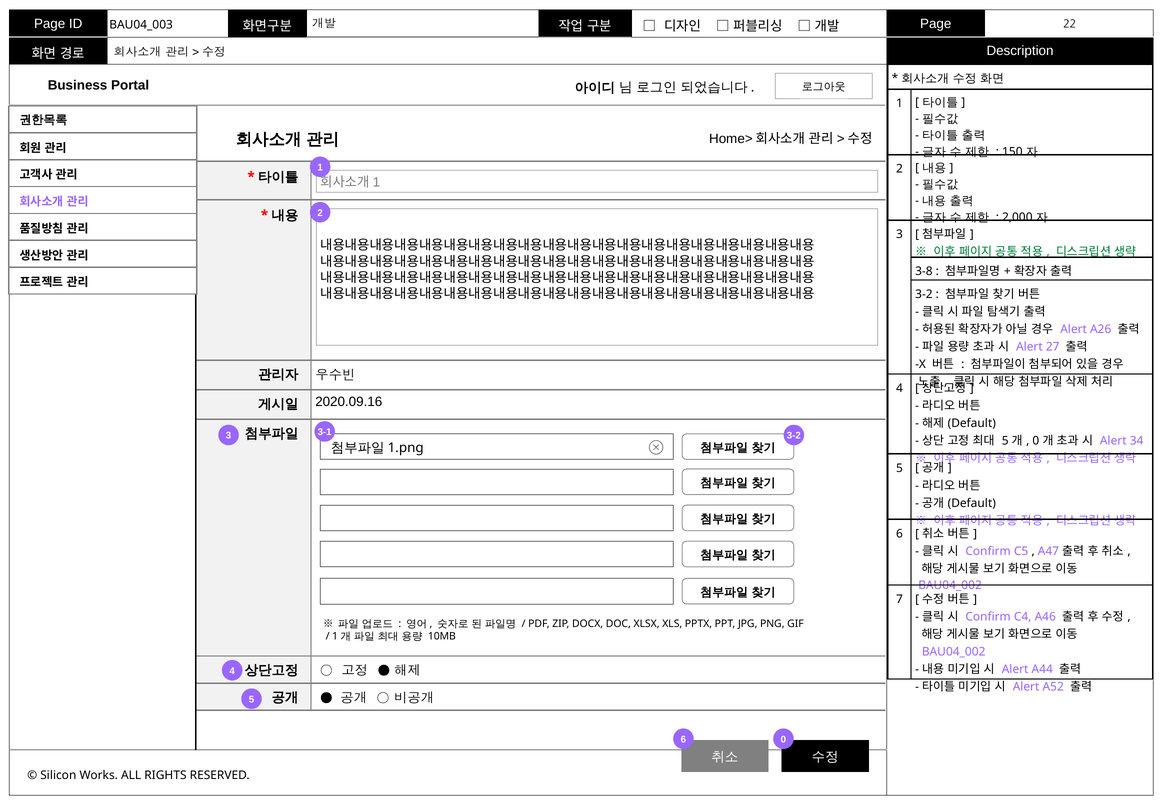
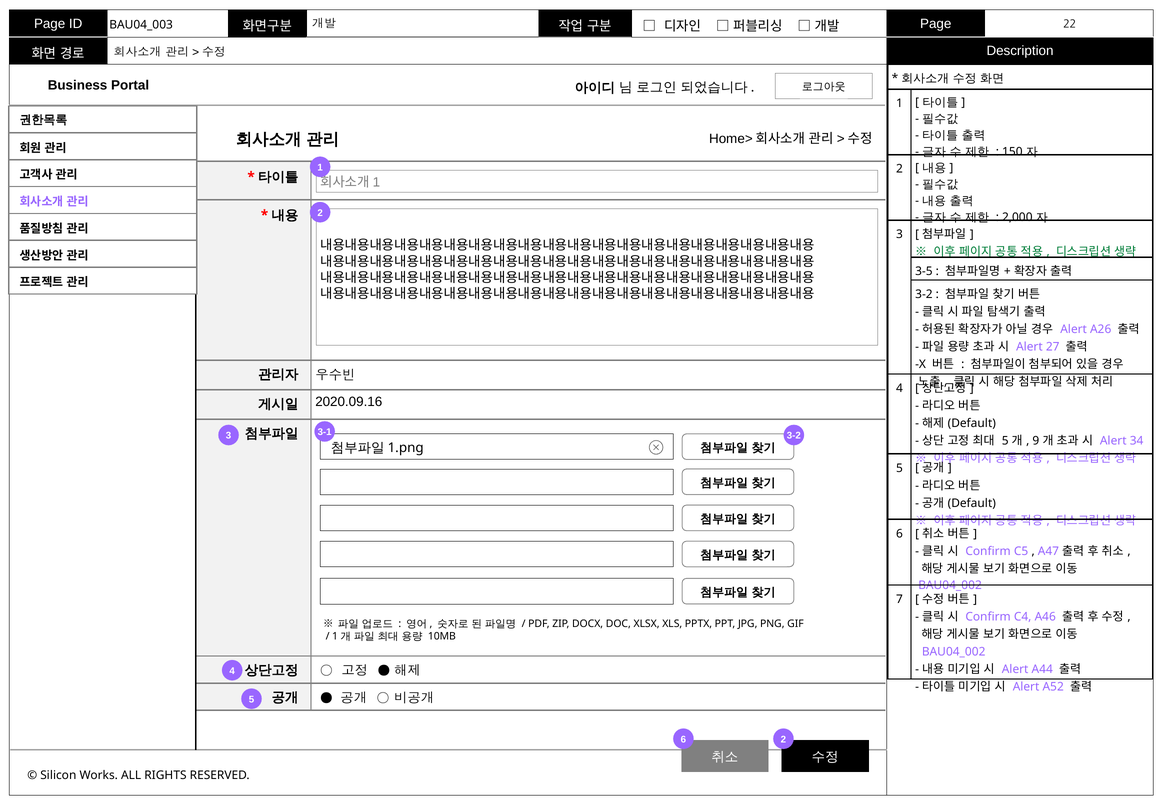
3-8: 3-8 -> 3-5
0 at (1036, 441): 0 -> 9
6 0: 0 -> 2
